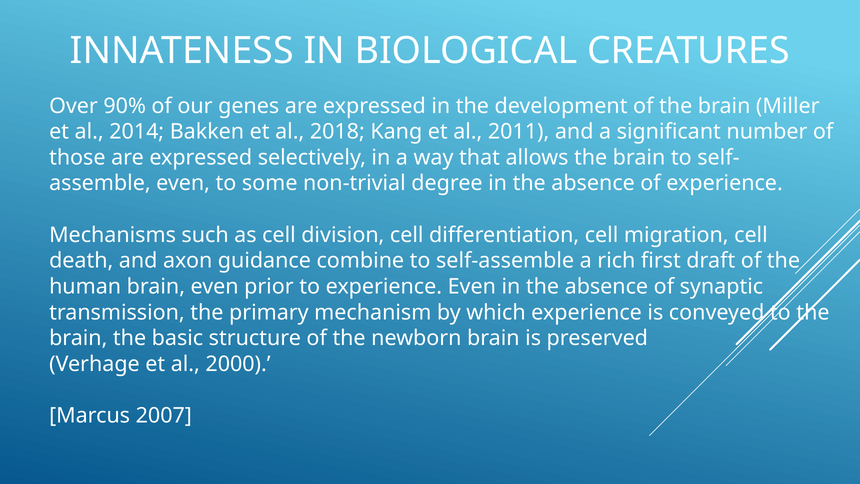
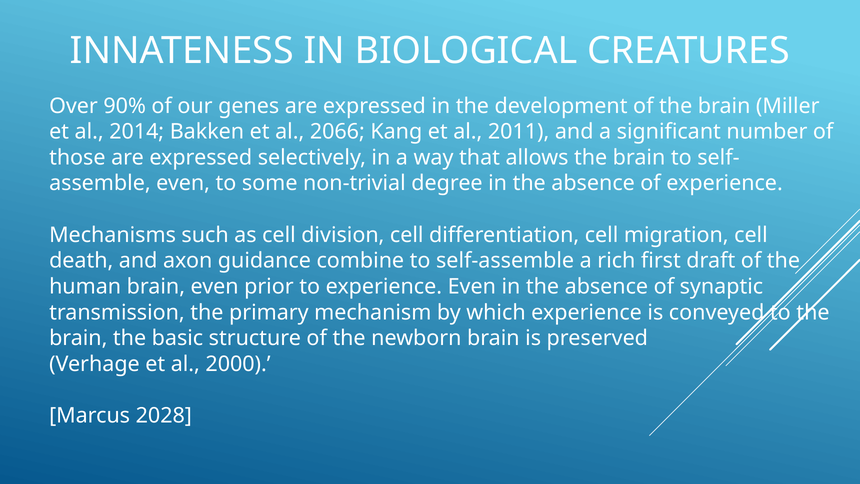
2018: 2018 -> 2066
2007: 2007 -> 2028
